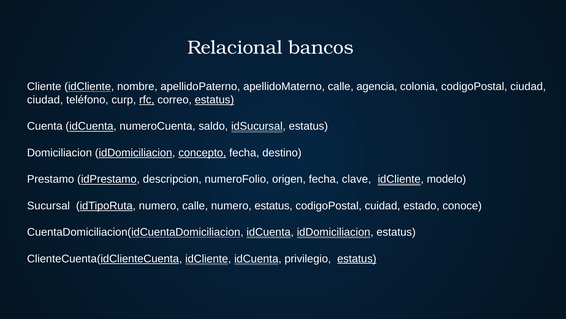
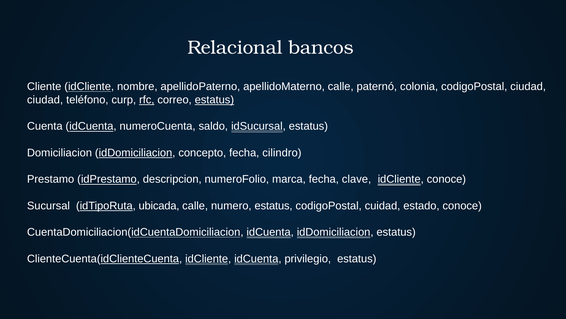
agencia: agencia -> paternó
concepto underline: present -> none
destino: destino -> cilindro
origen: origen -> marca
idCliente modelo: modelo -> conoce
idTipoRuta numero: numero -> ubicada
estatus at (357, 258) underline: present -> none
